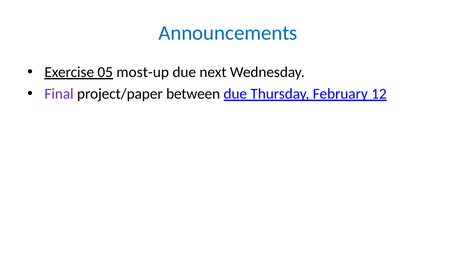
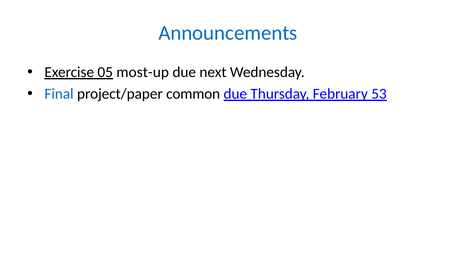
Final colour: purple -> blue
between: between -> common
12: 12 -> 53
